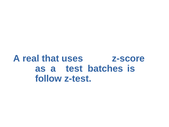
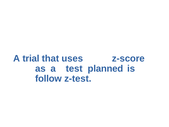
real: real -> trial
batches: batches -> planned
